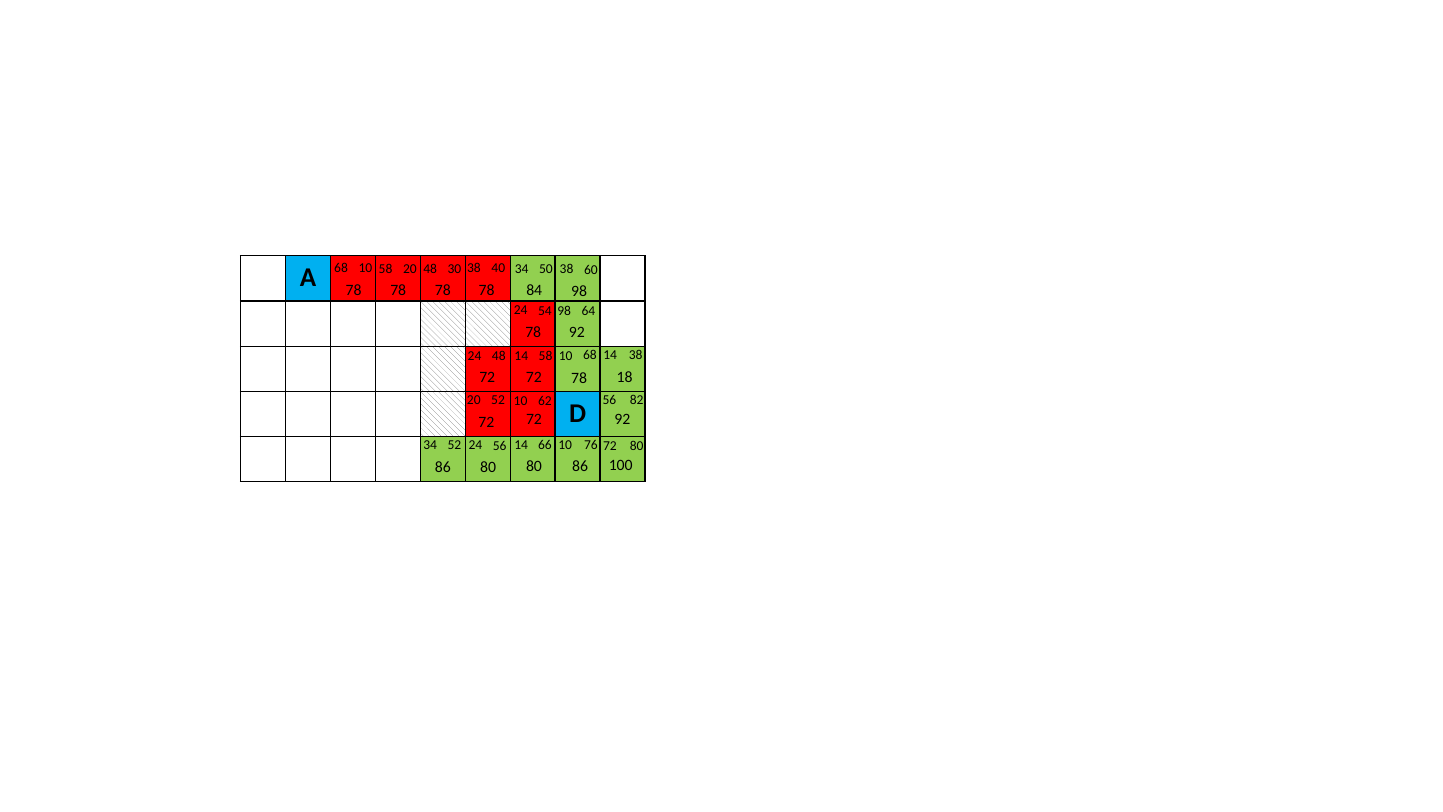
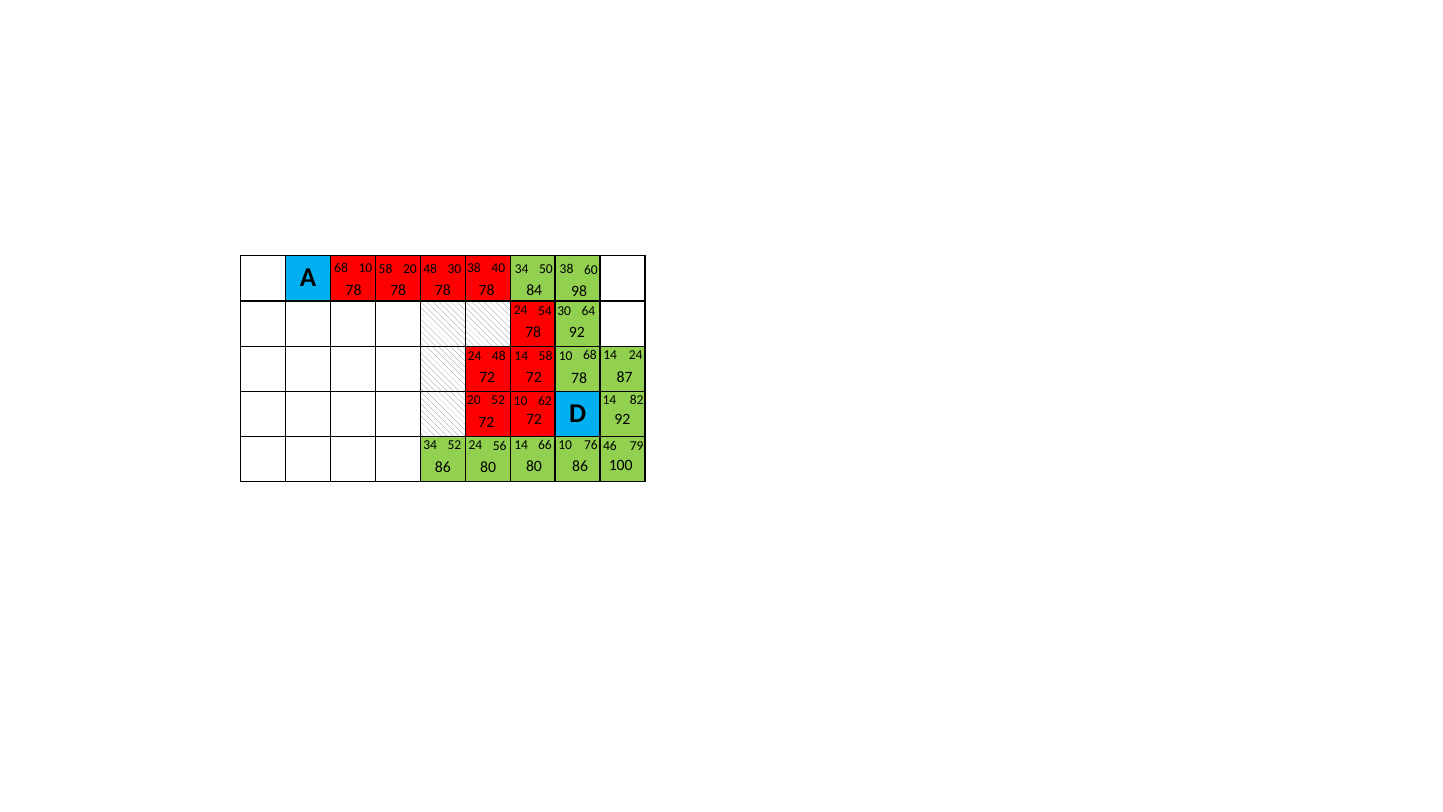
54 98: 98 -> 30
58 38: 38 -> 24
18: 18 -> 87
10 56: 56 -> 14
72 at (610, 446): 72 -> 46
76 80: 80 -> 79
